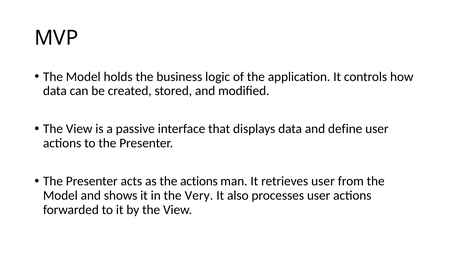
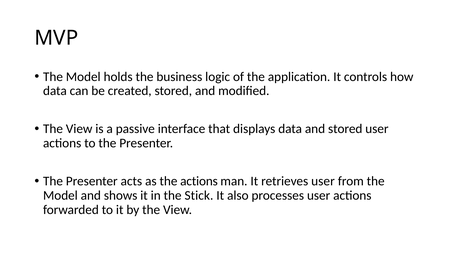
and define: define -> stored
Very: Very -> Stick
